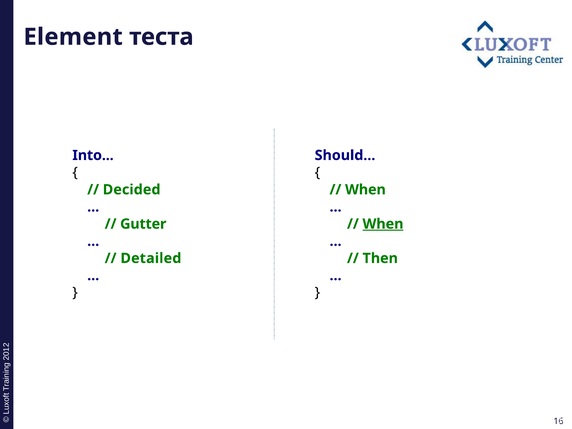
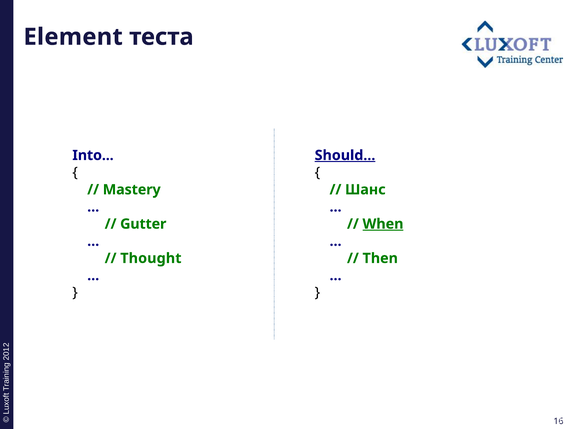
Should underline: none -> present
Decided: Decided -> Mastery
When at (365, 190): When -> Шанс
Detailed: Detailed -> Thought
